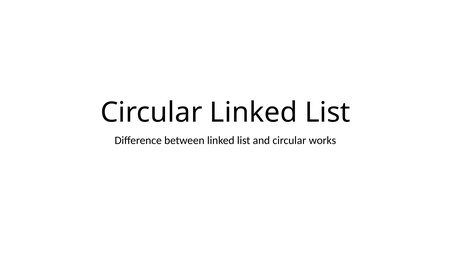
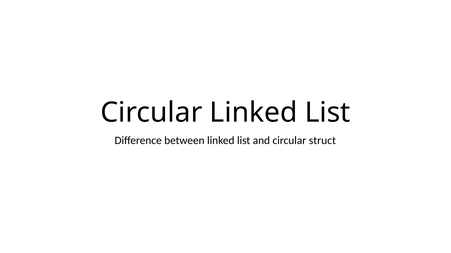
works: works -> struct
